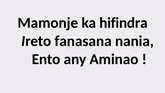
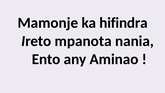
fanasana: fanasana -> mpanota
